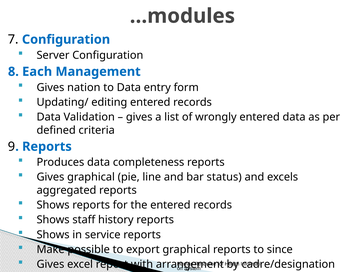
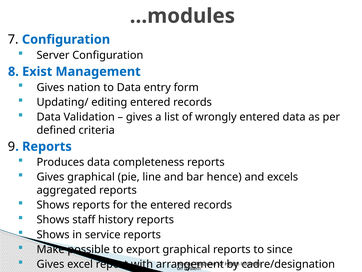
Each: Each -> Exist
status: status -> hence
